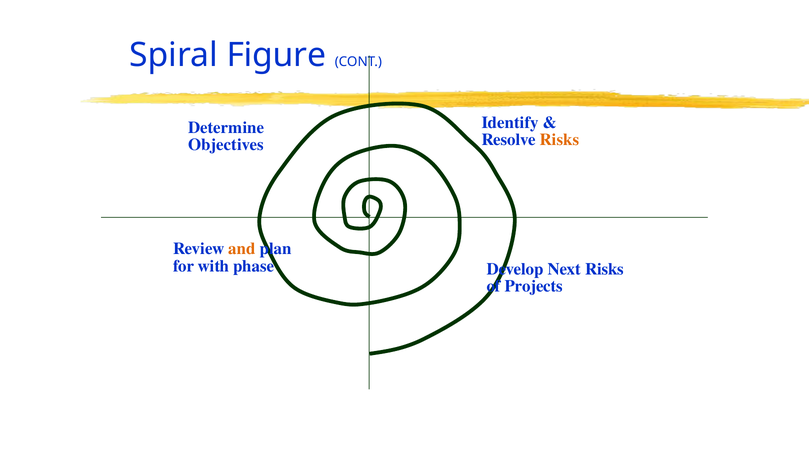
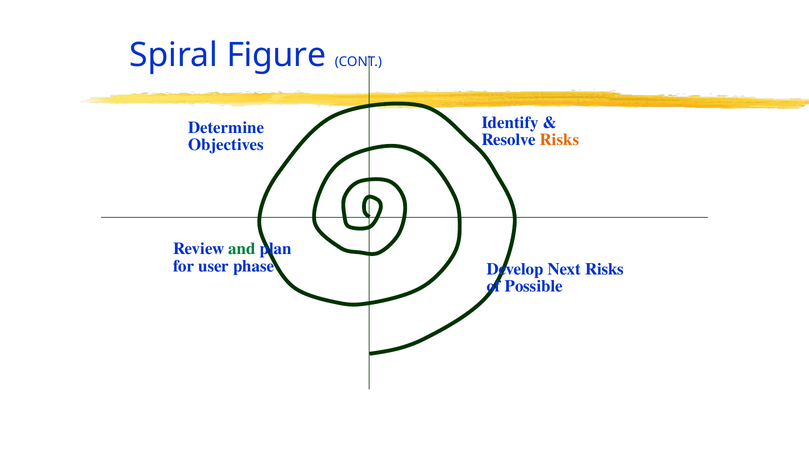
and colour: orange -> green
with: with -> user
Projects: Projects -> Possible
